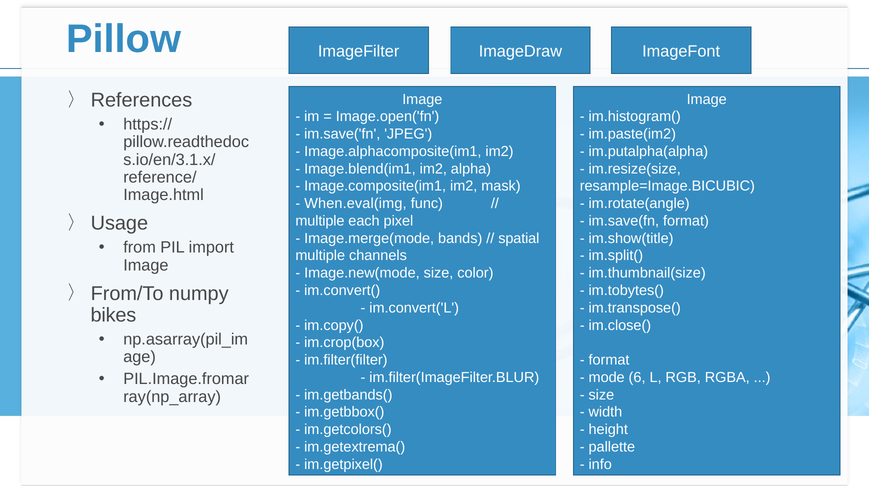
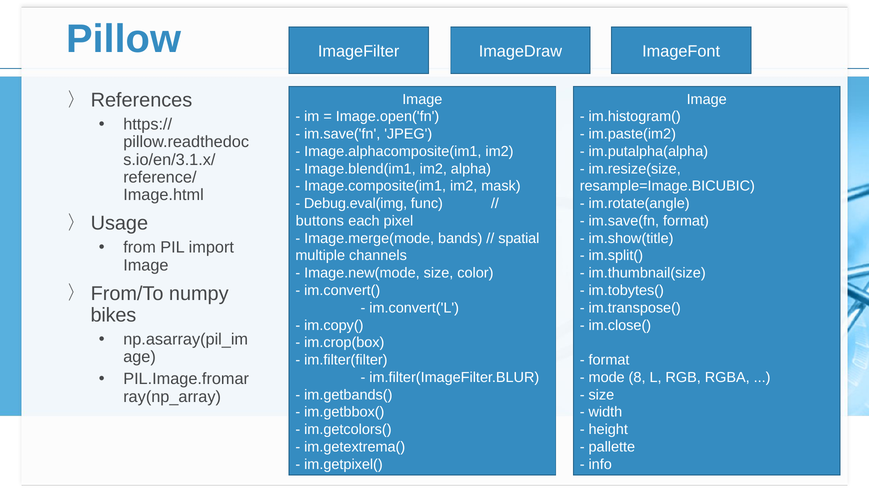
When.eval(img: When.eval(img -> Debug.eval(img
multiple at (320, 221): multiple -> buttons
6: 6 -> 8
